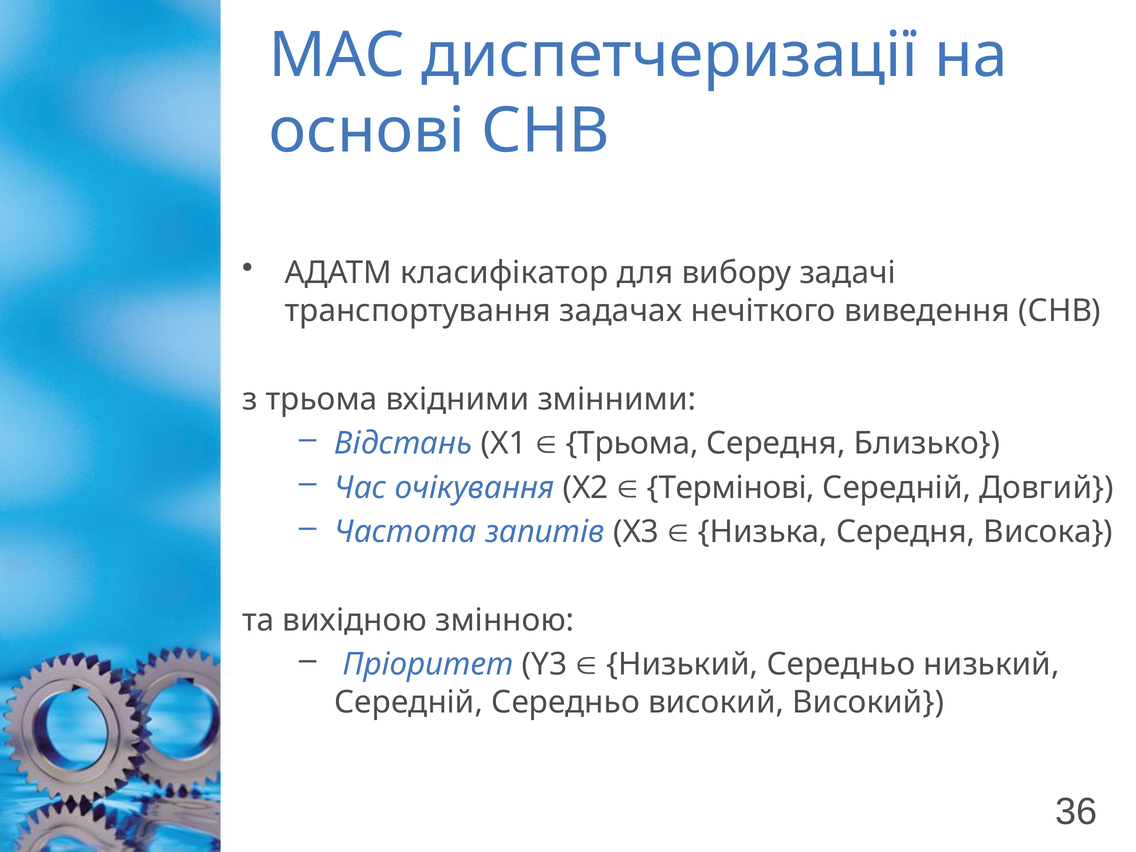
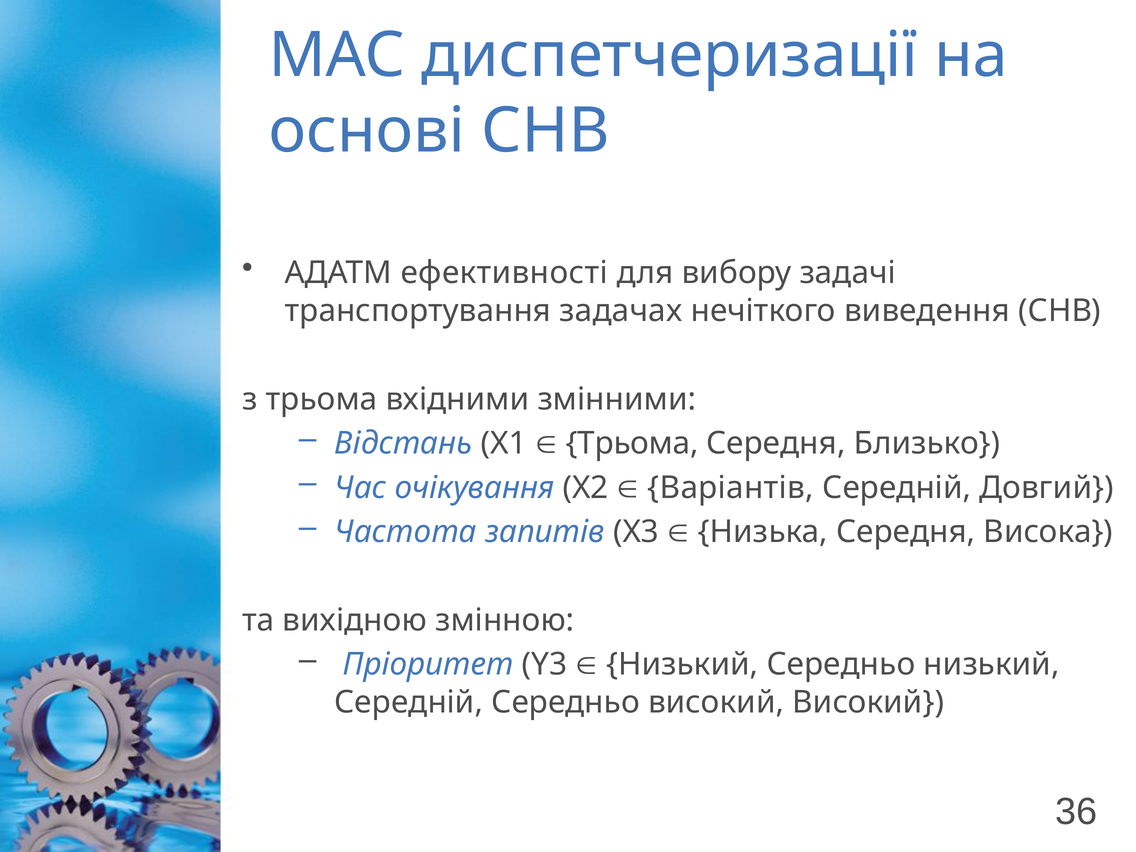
класифікатор: класифікатор -> ефективності
Термінові: Термінові -> Варіантів
